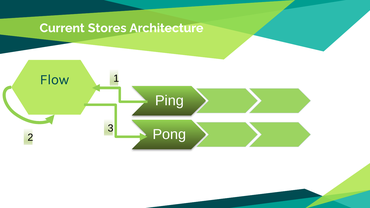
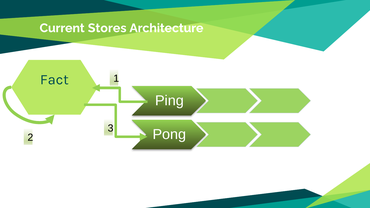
Flow: Flow -> Fact
